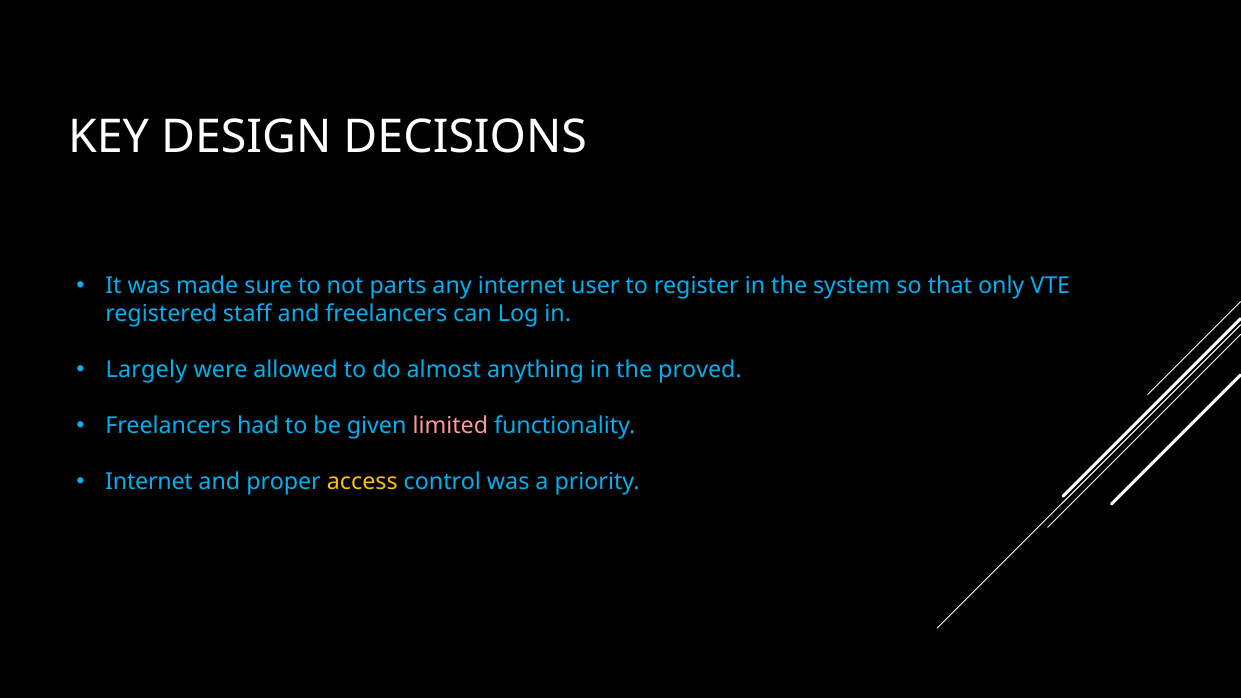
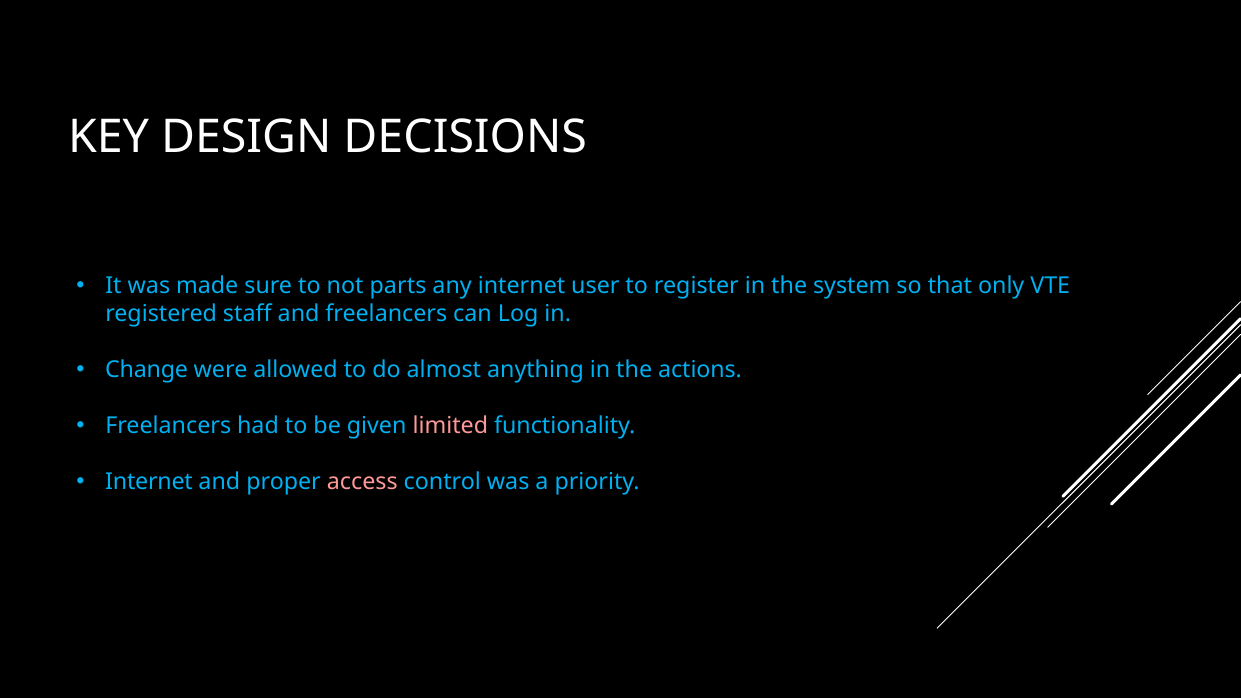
Largely: Largely -> Change
proved: proved -> actions
access colour: yellow -> pink
